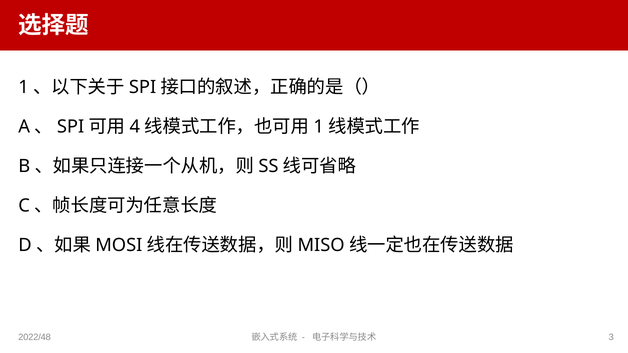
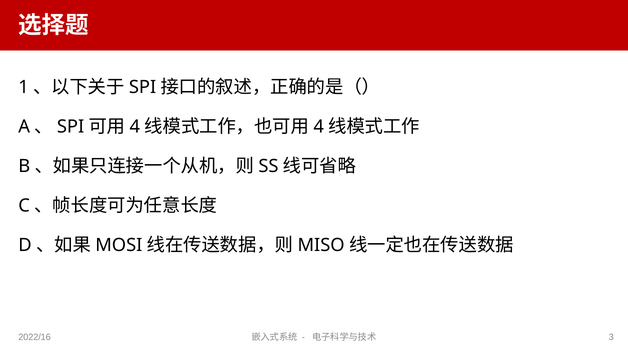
1 at (319, 127): 1 -> 4
2022/48: 2022/48 -> 2022/16
